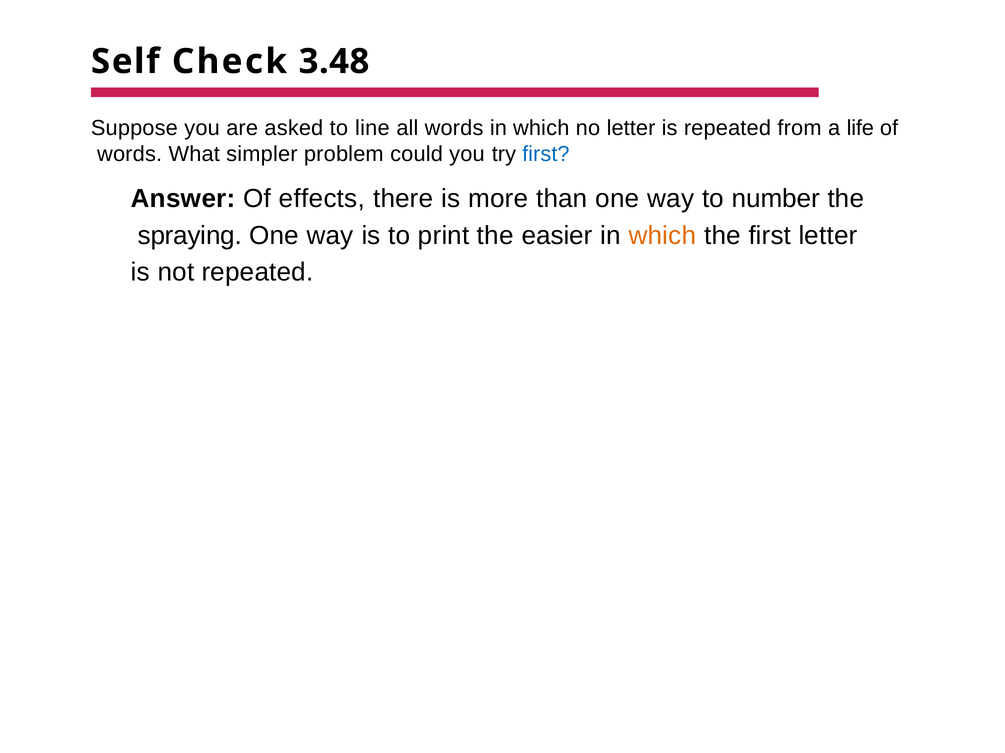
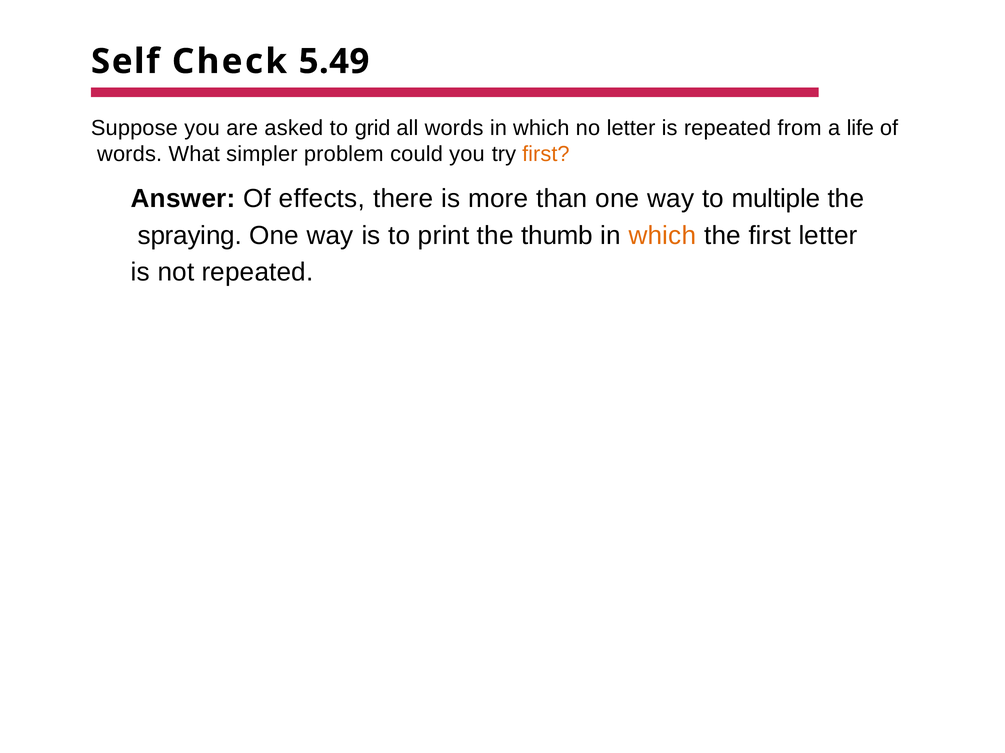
3.48: 3.48 -> 5.49
line: line -> grid
first at (546, 154) colour: blue -> orange
number: number -> multiple
easier: easier -> thumb
